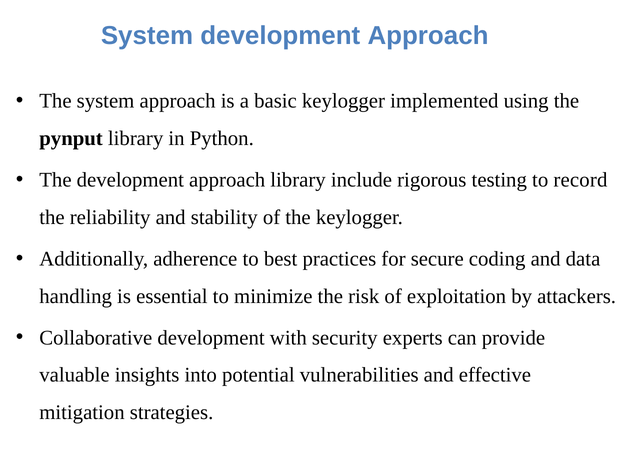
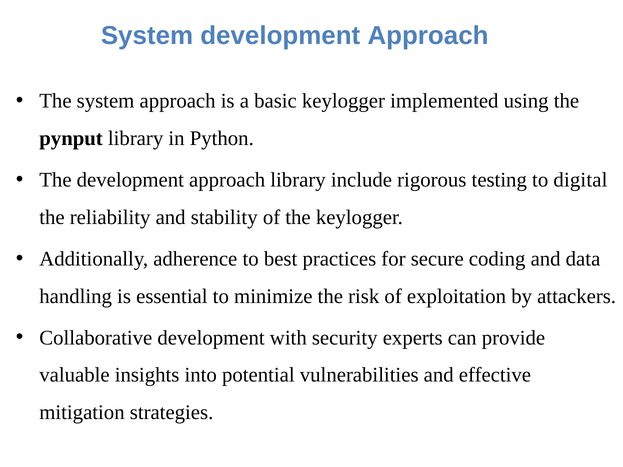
record: record -> digital
